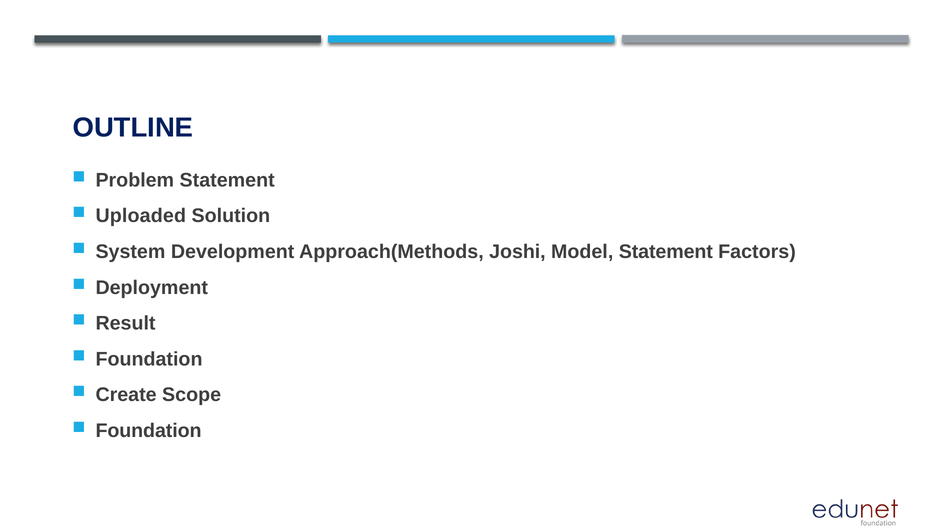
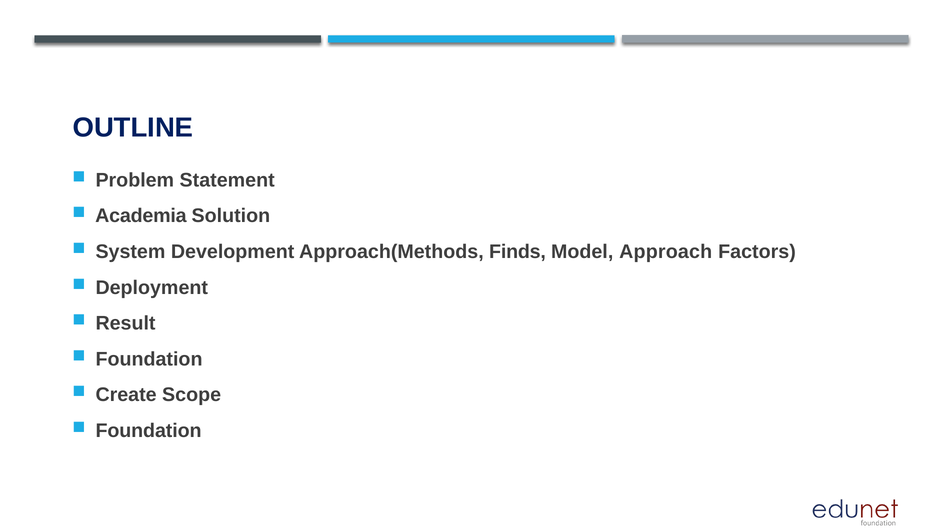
Uploaded: Uploaded -> Academia
Joshi: Joshi -> Finds
Model Statement: Statement -> Approach
